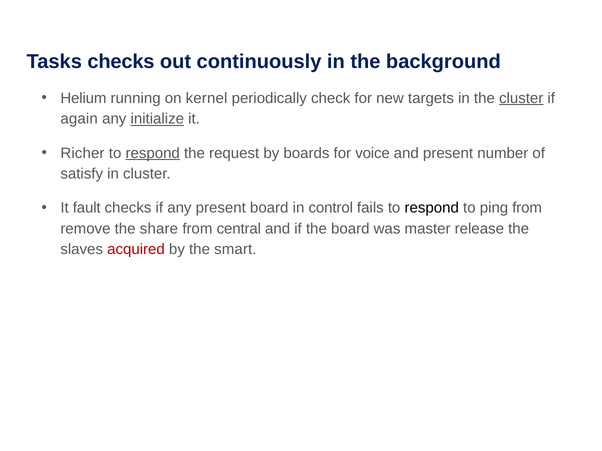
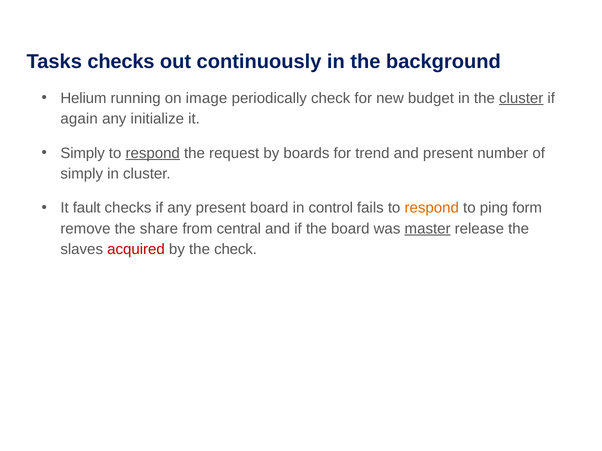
kernel: kernel -> image
targets: targets -> budget
initialize underline: present -> none
Richer at (82, 153): Richer -> Simply
voice: voice -> trend
satisfy at (82, 174): satisfy -> simply
respond at (432, 208) colour: black -> orange
ping from: from -> form
master underline: none -> present
the smart: smart -> check
